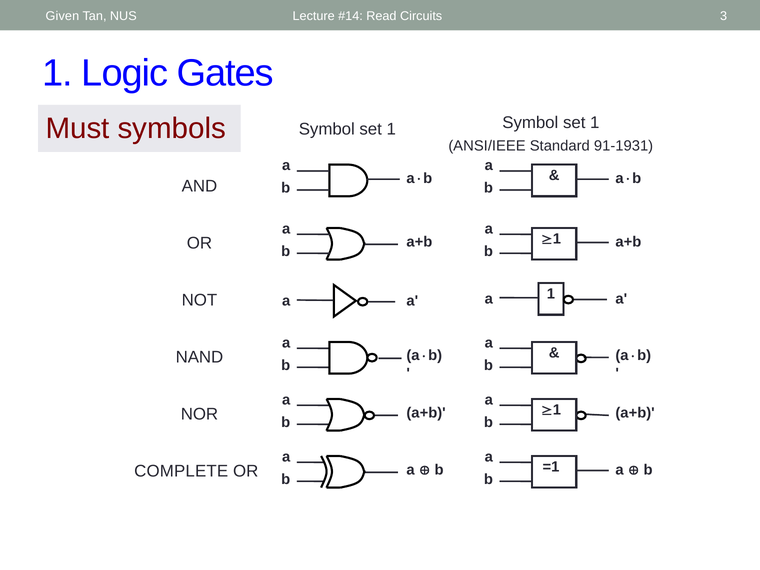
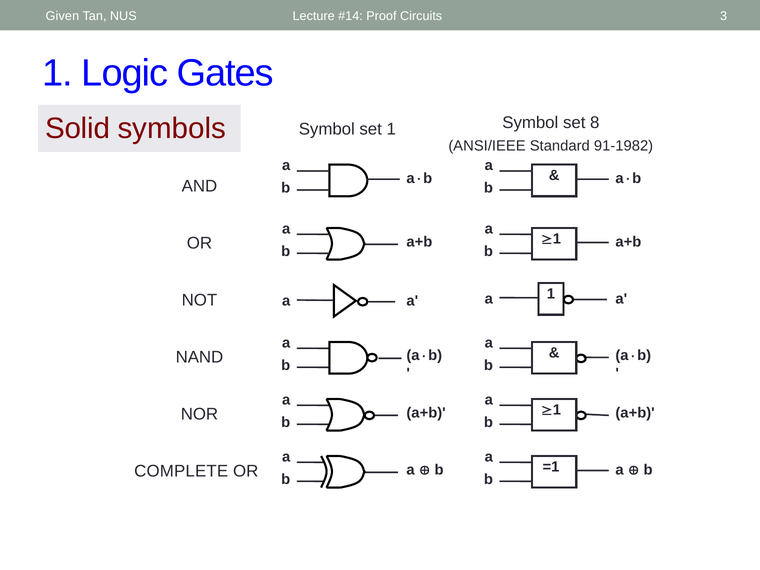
Read: Read -> Proof
Must: Must -> Solid
1 Symbol set 1: 1 -> 8
91-1931: 91-1931 -> 91-1982
